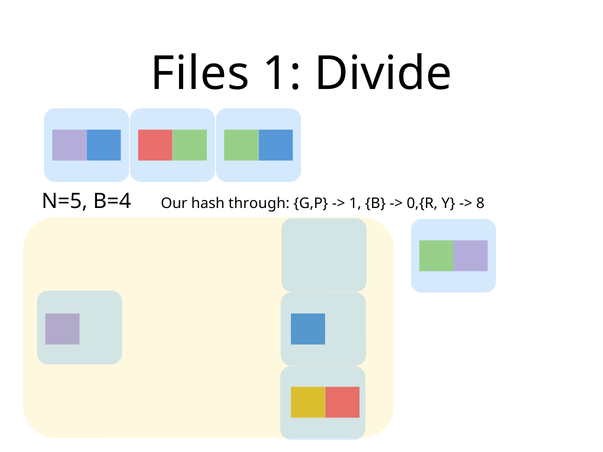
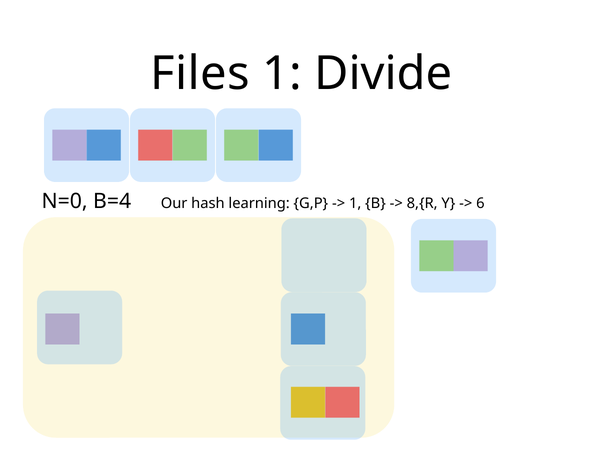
N=5: N=5 -> N=0
through: through -> learning
0,{R: 0,{R -> 8,{R
8: 8 -> 6
